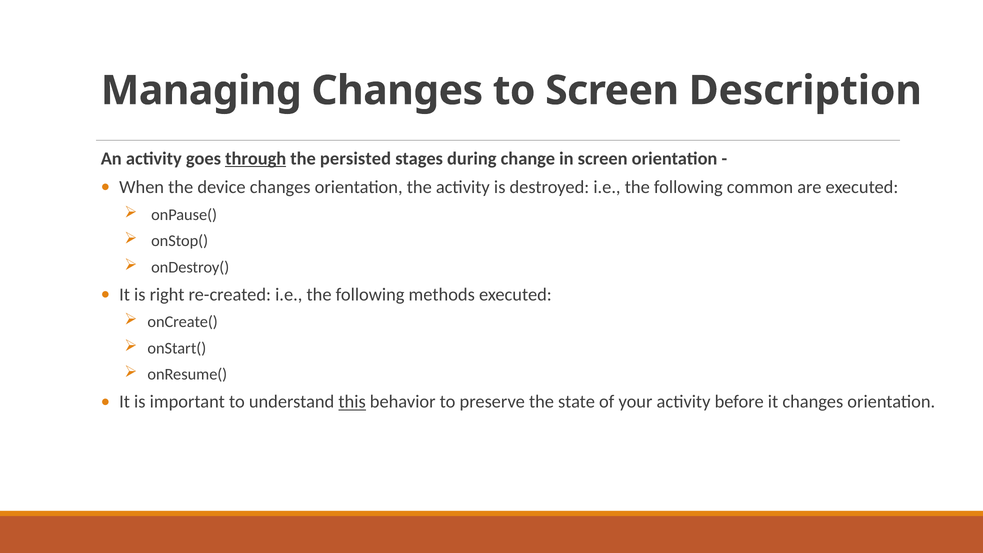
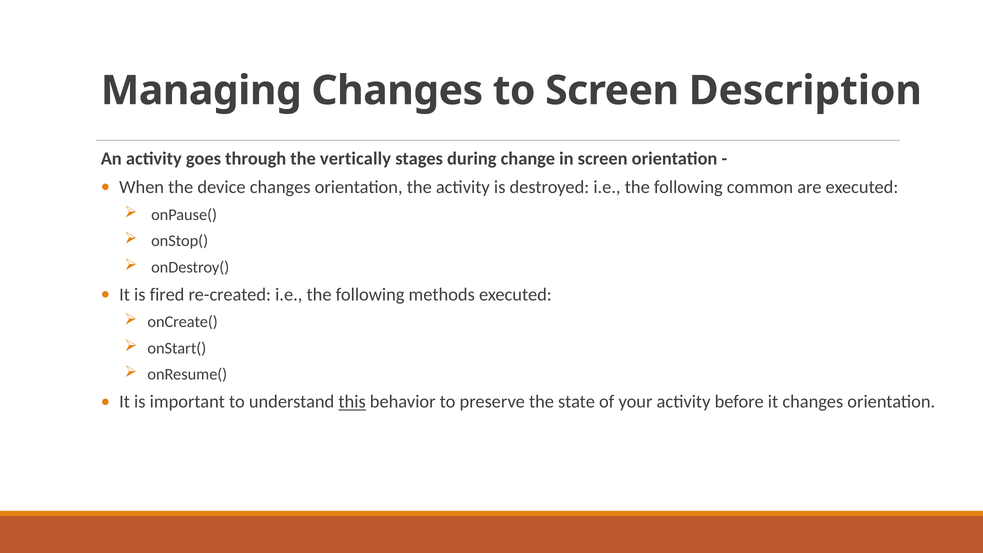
through underline: present -> none
persisted: persisted -> vertically
right: right -> fired
